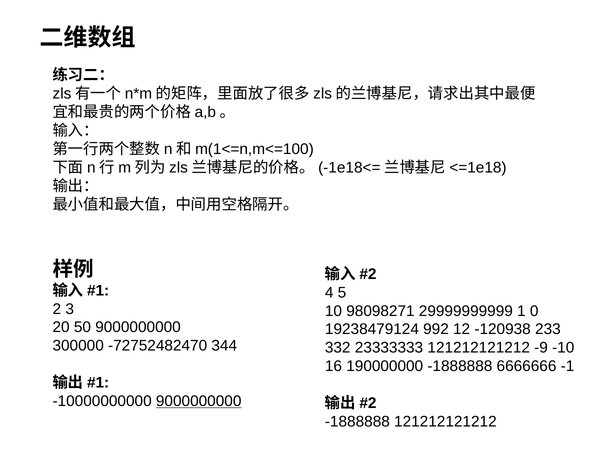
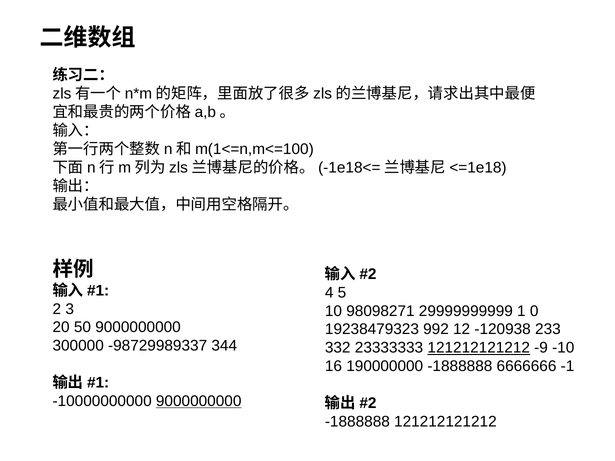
19238479124: 19238479124 -> 19238479323
-72752482470: -72752482470 -> -98729989337
121212121212 at (479, 348) underline: none -> present
